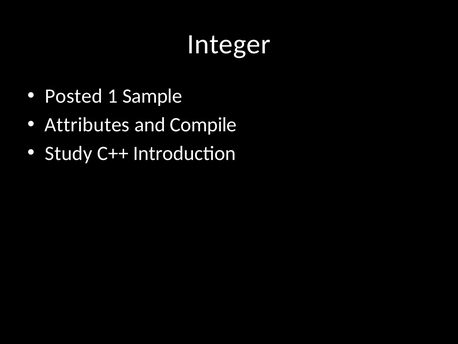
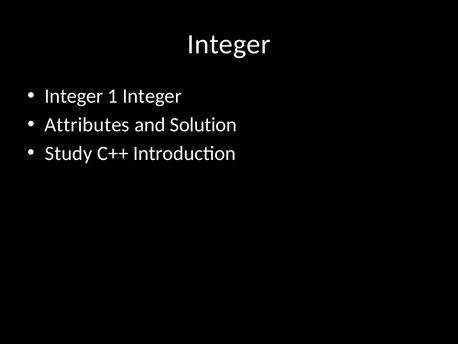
Posted at (74, 96): Posted -> Integer
1 Sample: Sample -> Integer
Compile: Compile -> Solution
